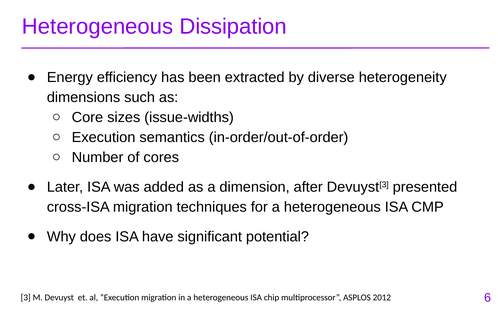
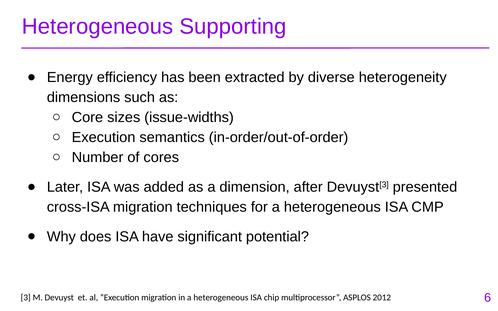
Dissipation: Dissipation -> Supporting
